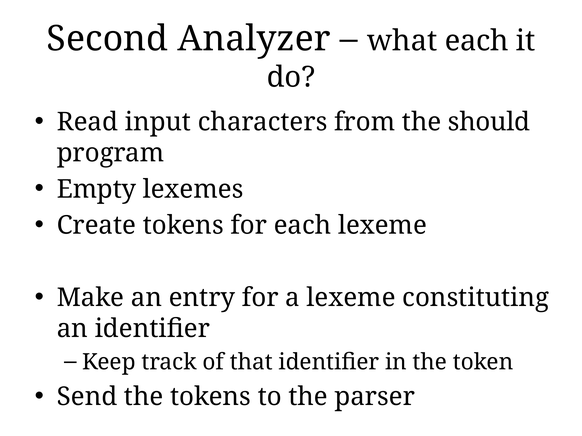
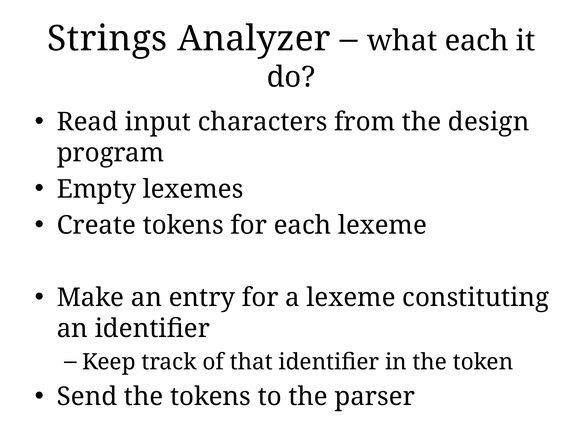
Second: Second -> Strings
should: should -> design
